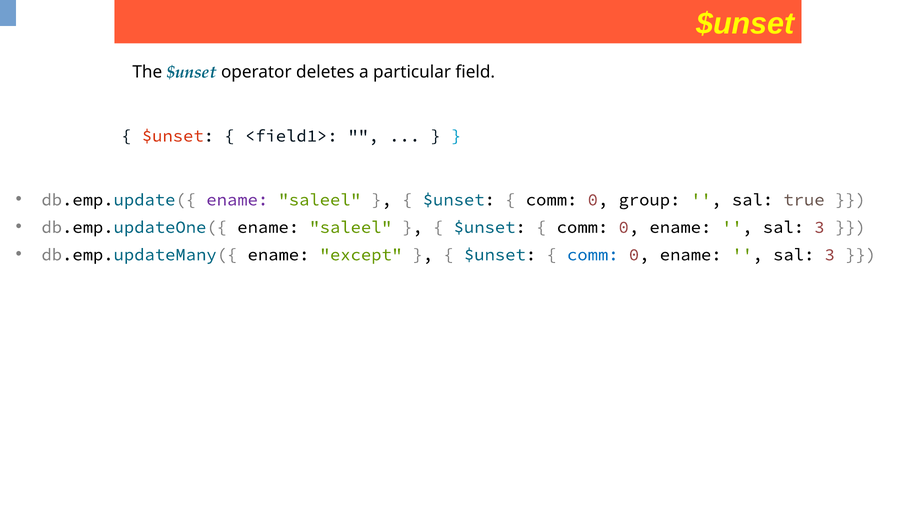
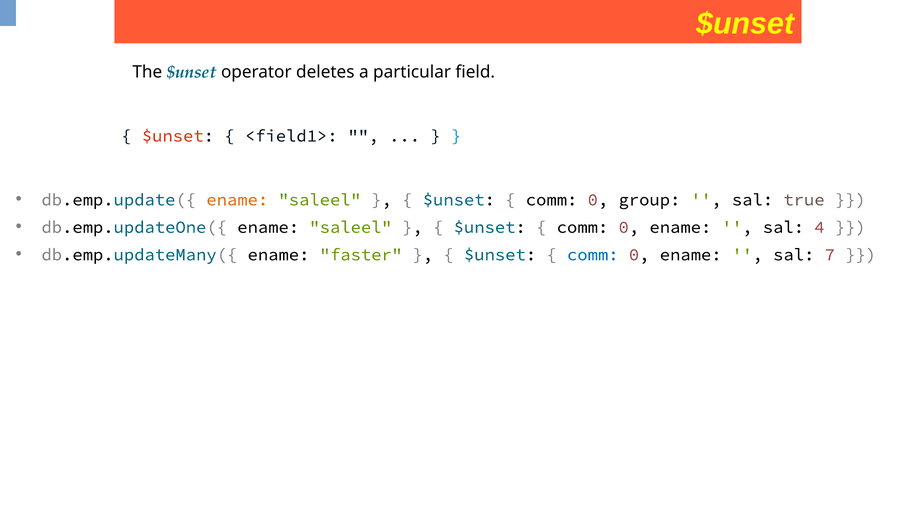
ename at (237, 200) colour: purple -> orange
3 at (819, 227): 3 -> 4
except: except -> faster
3 at (830, 255): 3 -> 7
